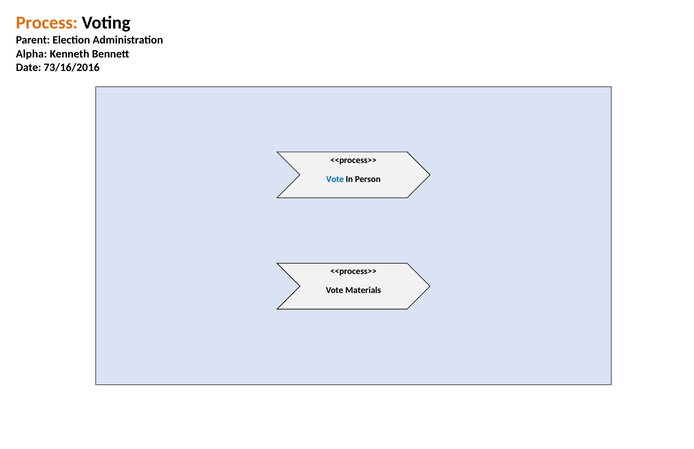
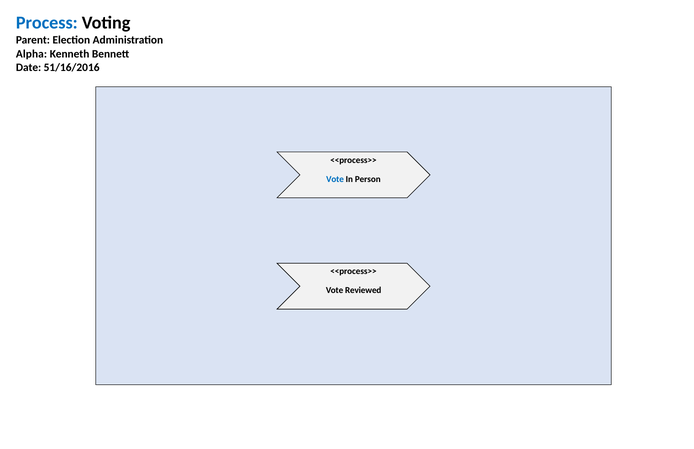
Process colour: orange -> blue
73/16/2016: 73/16/2016 -> 51/16/2016
Materials: Materials -> Reviewed
